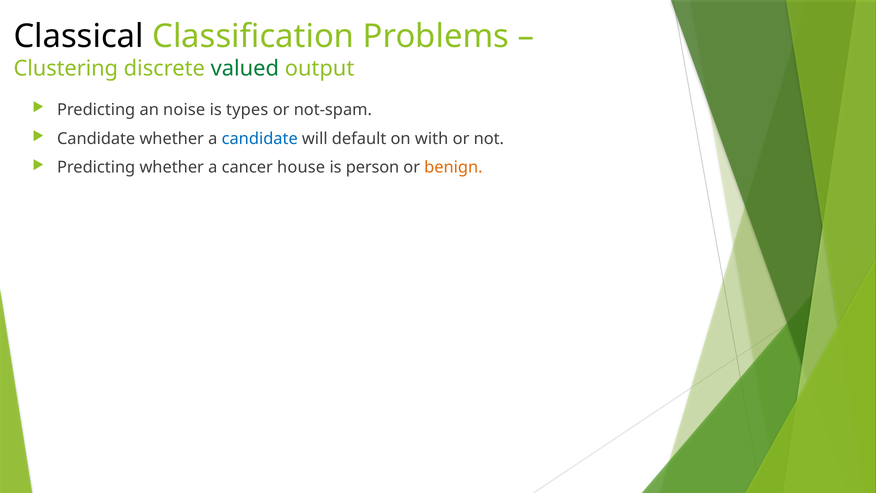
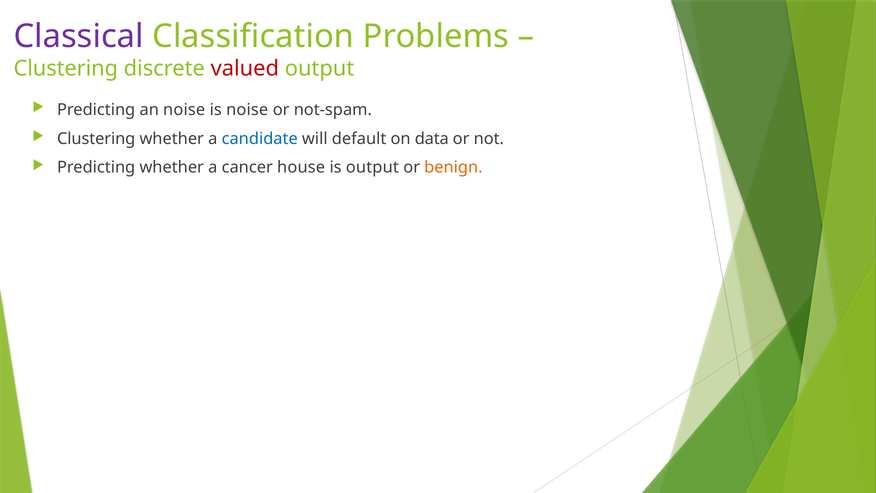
Classical colour: black -> purple
valued colour: green -> red
is types: types -> noise
Candidate at (96, 139): Candidate -> Clustering
with: with -> data
is person: person -> output
